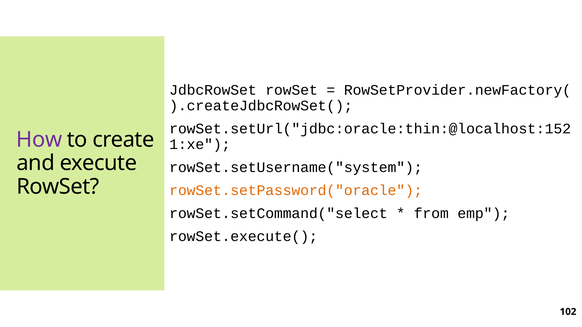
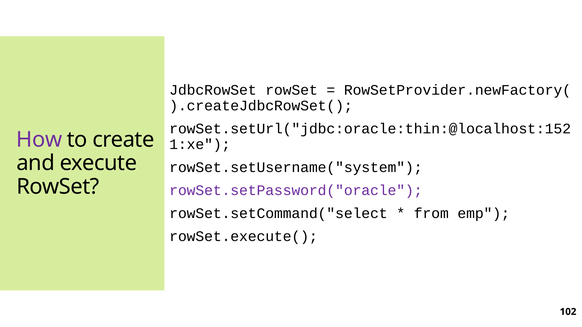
rowSet.setPassword("oracle colour: orange -> purple
